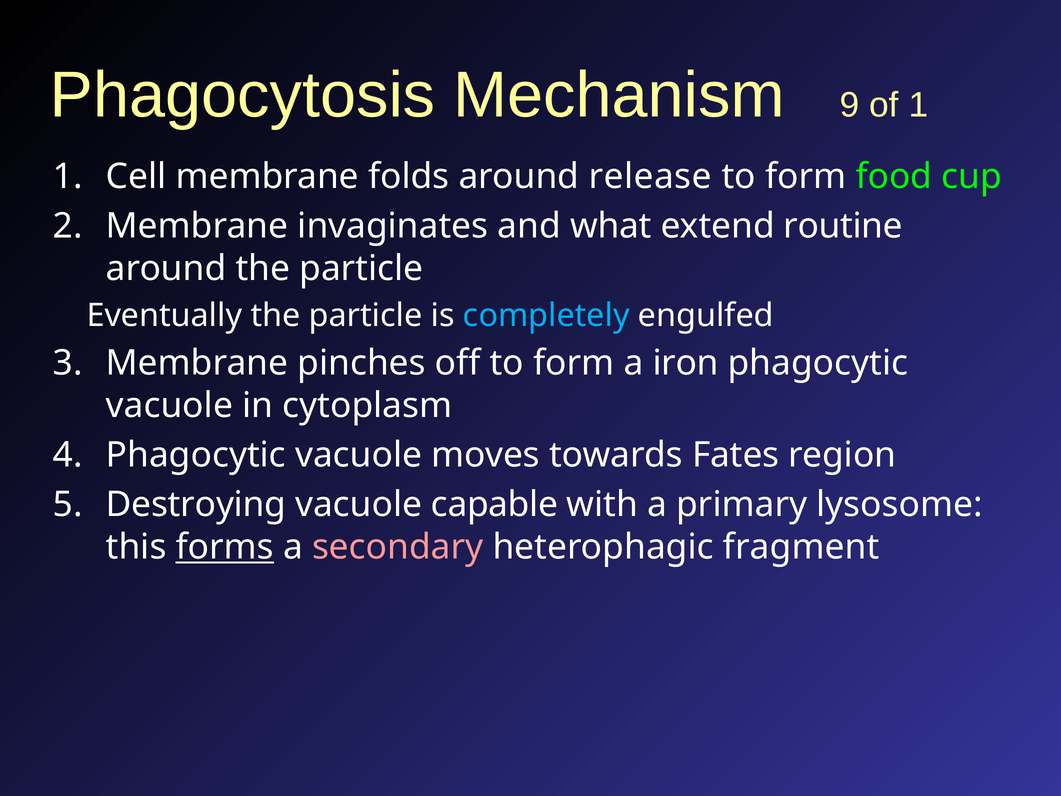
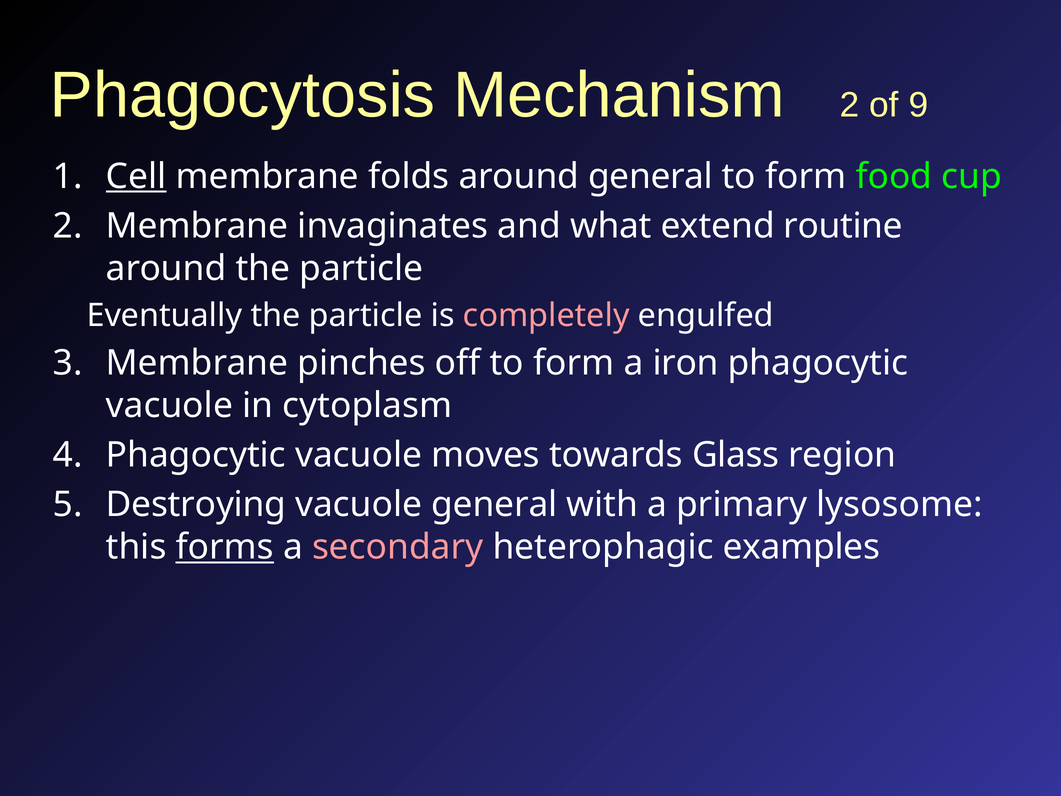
Mechanism 9: 9 -> 2
of 1: 1 -> 9
Cell underline: none -> present
around release: release -> general
completely colour: light blue -> pink
Fates: Fates -> Glass
vacuole capable: capable -> general
fragment: fragment -> examples
